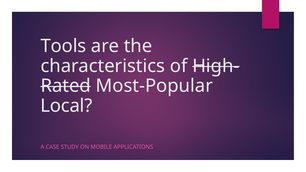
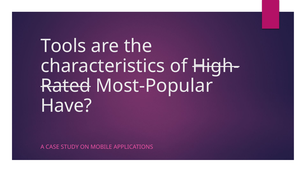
Local: Local -> Have
